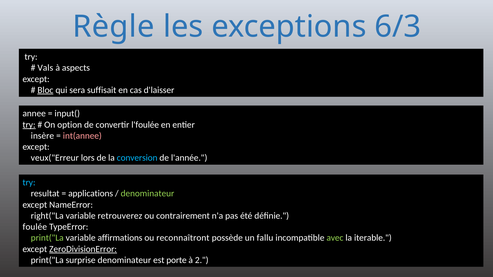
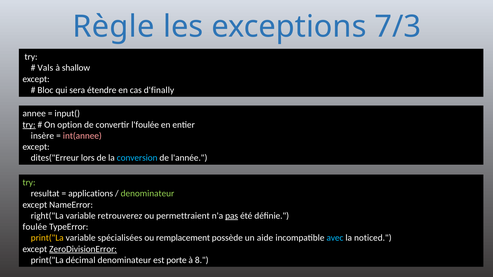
6/3: 6/3 -> 7/3
aspects: aspects -> shallow
Bloc underline: present -> none
suffisait: suffisait -> étendre
d'laisser: d'laisser -> d'finally
veux("Erreur: veux("Erreur -> dites("Erreur
try at (29, 183) colour: light blue -> light green
contrairement: contrairement -> permettraient
pas underline: none -> present
print("La at (47, 238) colour: light green -> yellow
affirmations: affirmations -> spécialisées
reconnaîtront: reconnaîtront -> remplacement
fallu: fallu -> aide
avec colour: light green -> light blue
iterable: iterable -> noticed
surprise: surprise -> décimal
2: 2 -> 8
